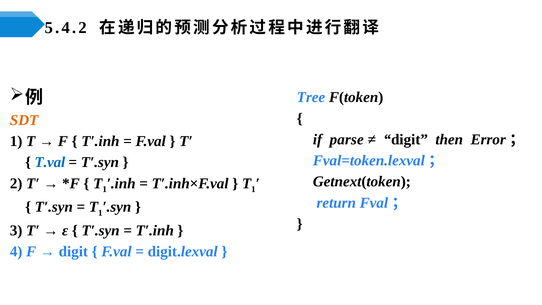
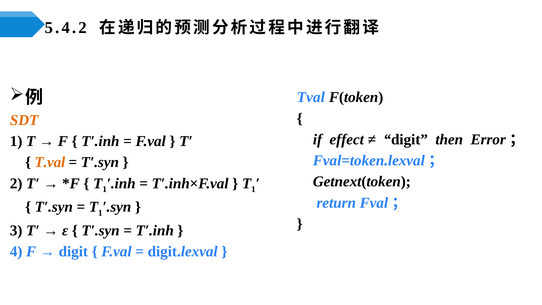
Tree: Tree -> Tval
parse: parse -> effect
T.val colour: blue -> orange
